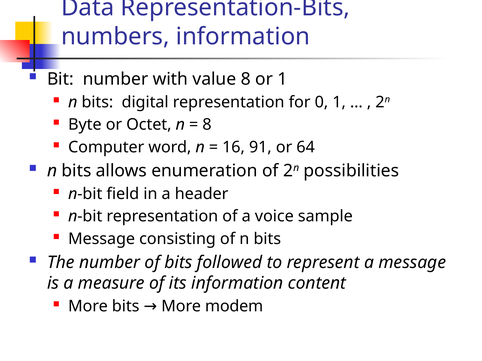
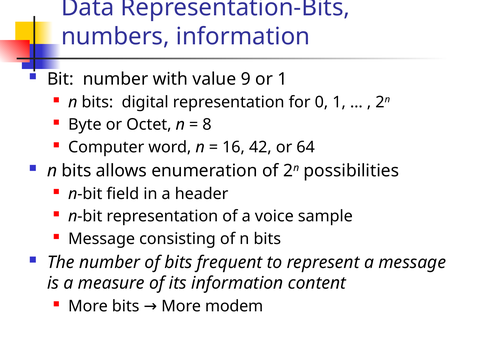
value 8: 8 -> 9
91: 91 -> 42
followed: followed -> frequent
